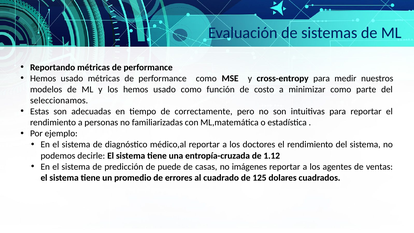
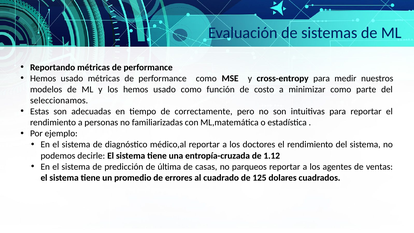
puede: puede -> última
imágenes: imágenes -> parqueos
